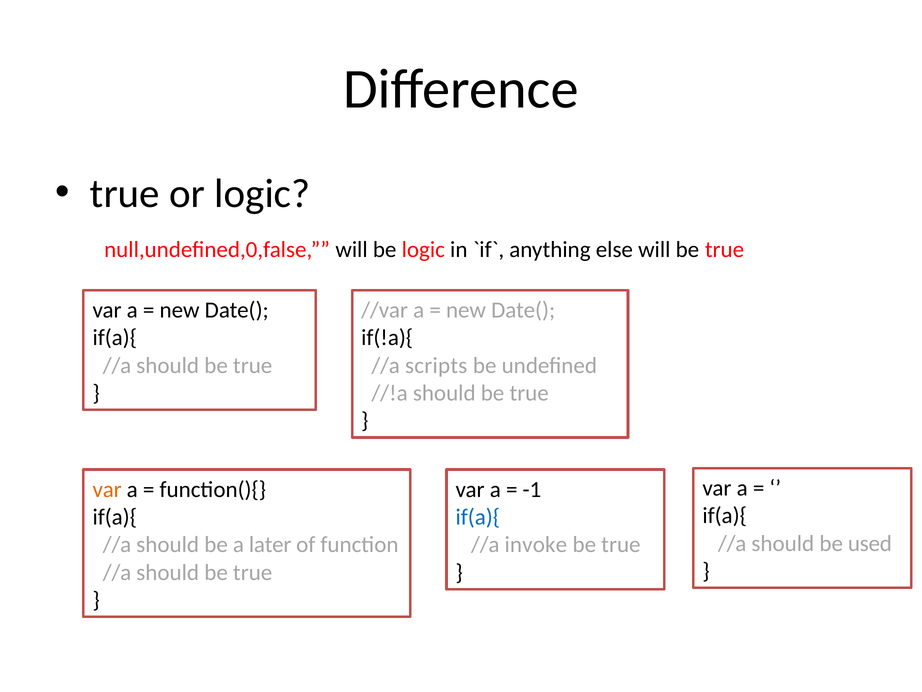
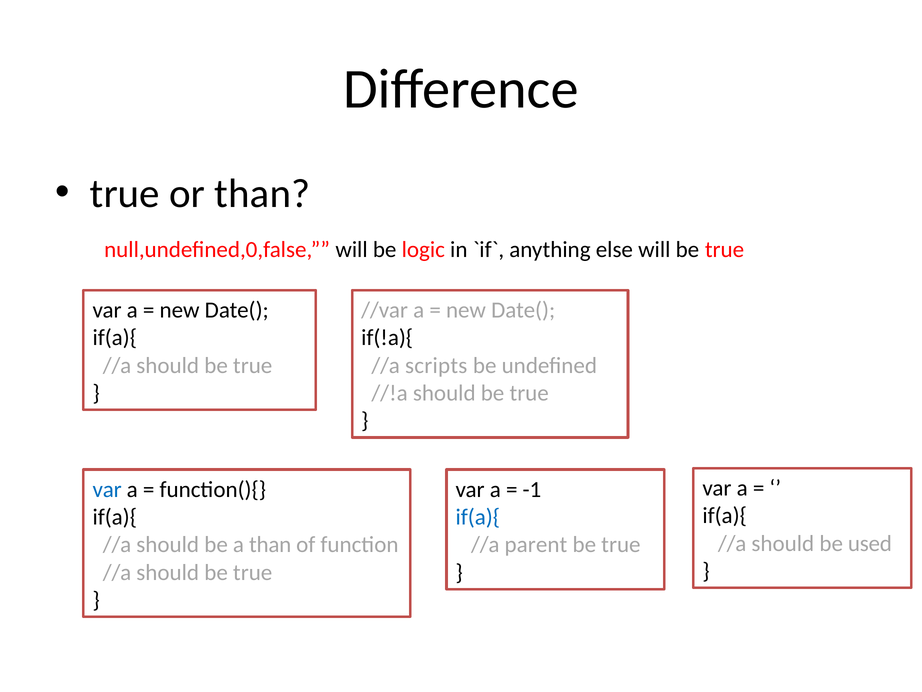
or logic: logic -> than
var at (107, 489) colour: orange -> blue
a later: later -> than
invoke: invoke -> parent
